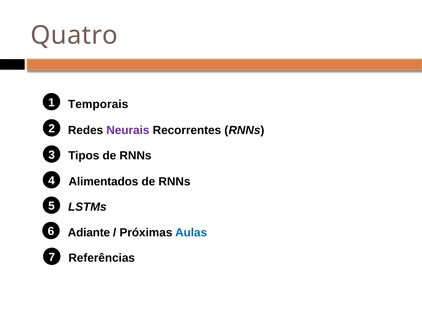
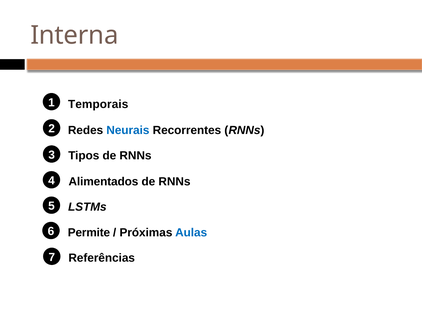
Quatro: Quatro -> Interna
Neurais colour: purple -> blue
Adiante: Adiante -> Permite
